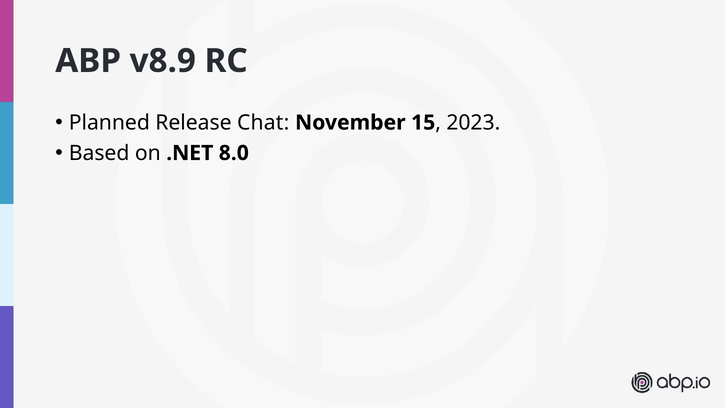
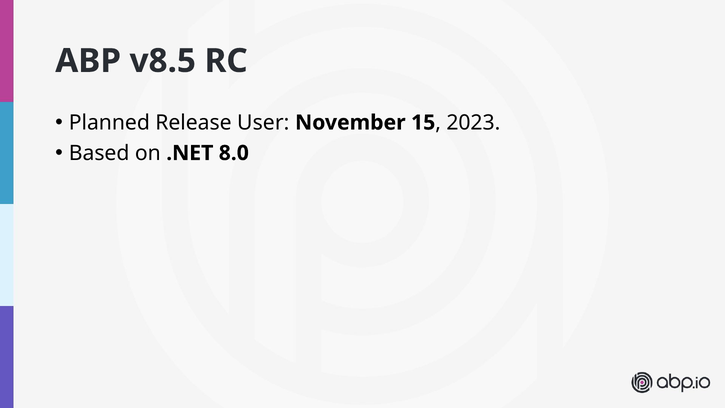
v8.9: v8.9 -> v8.5
Chat: Chat -> User
